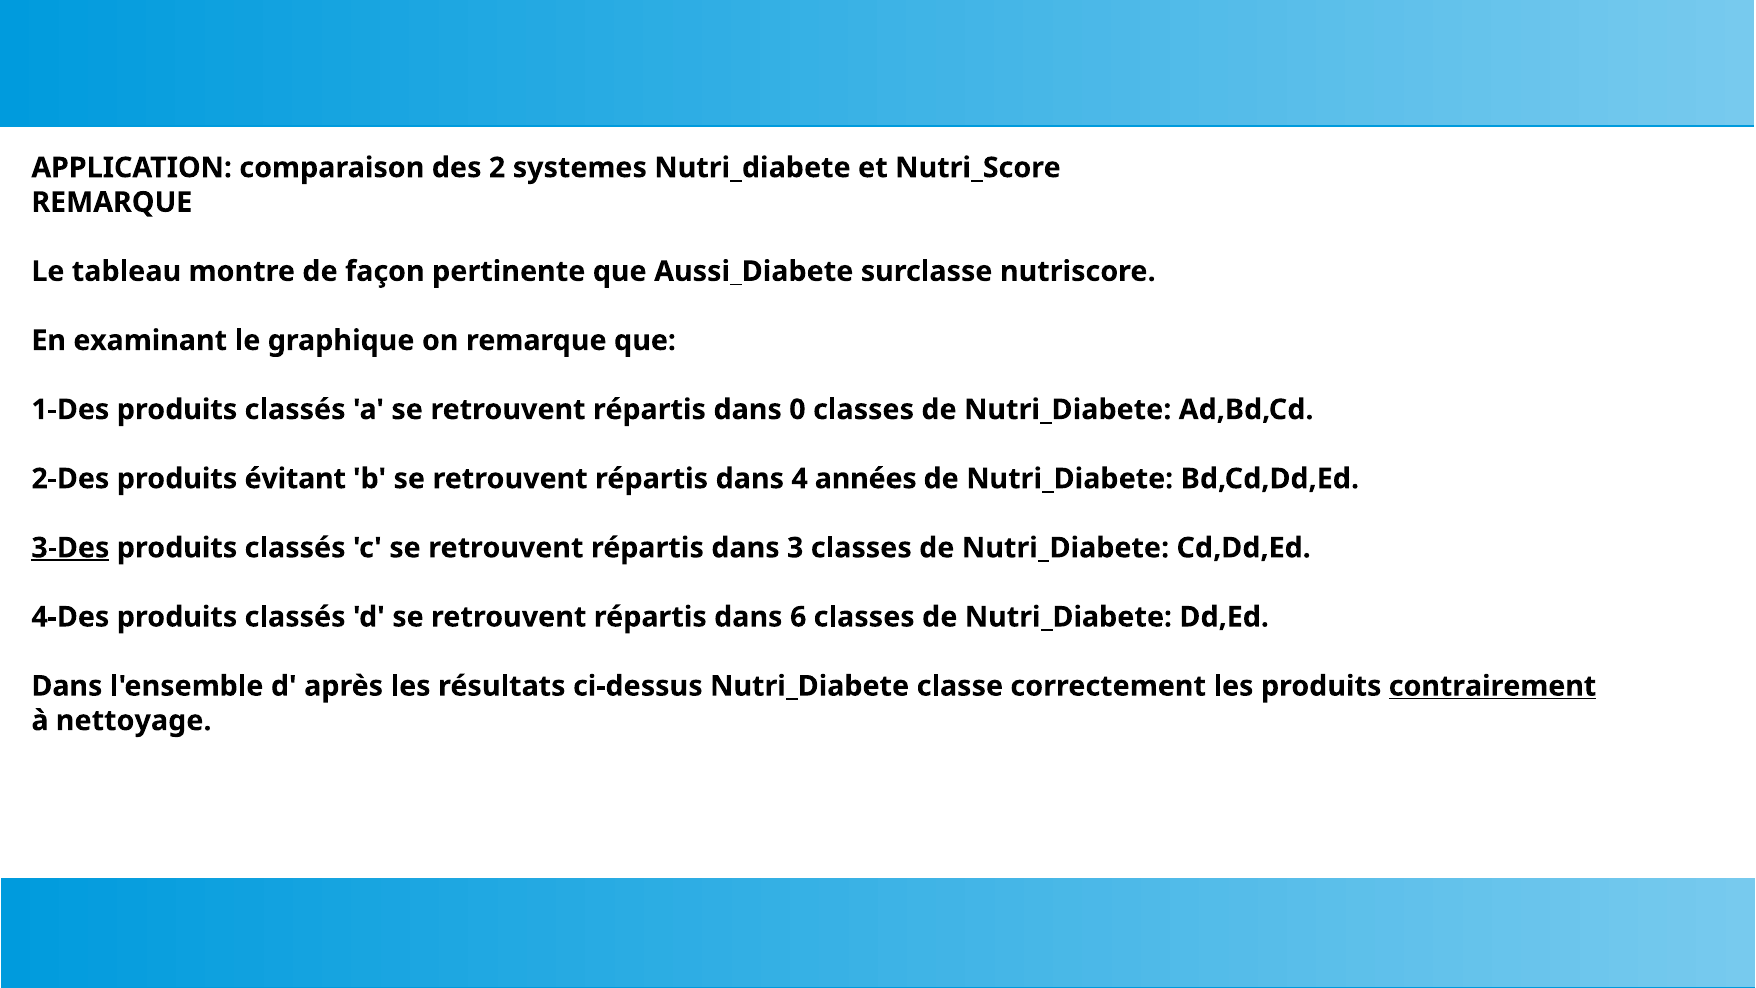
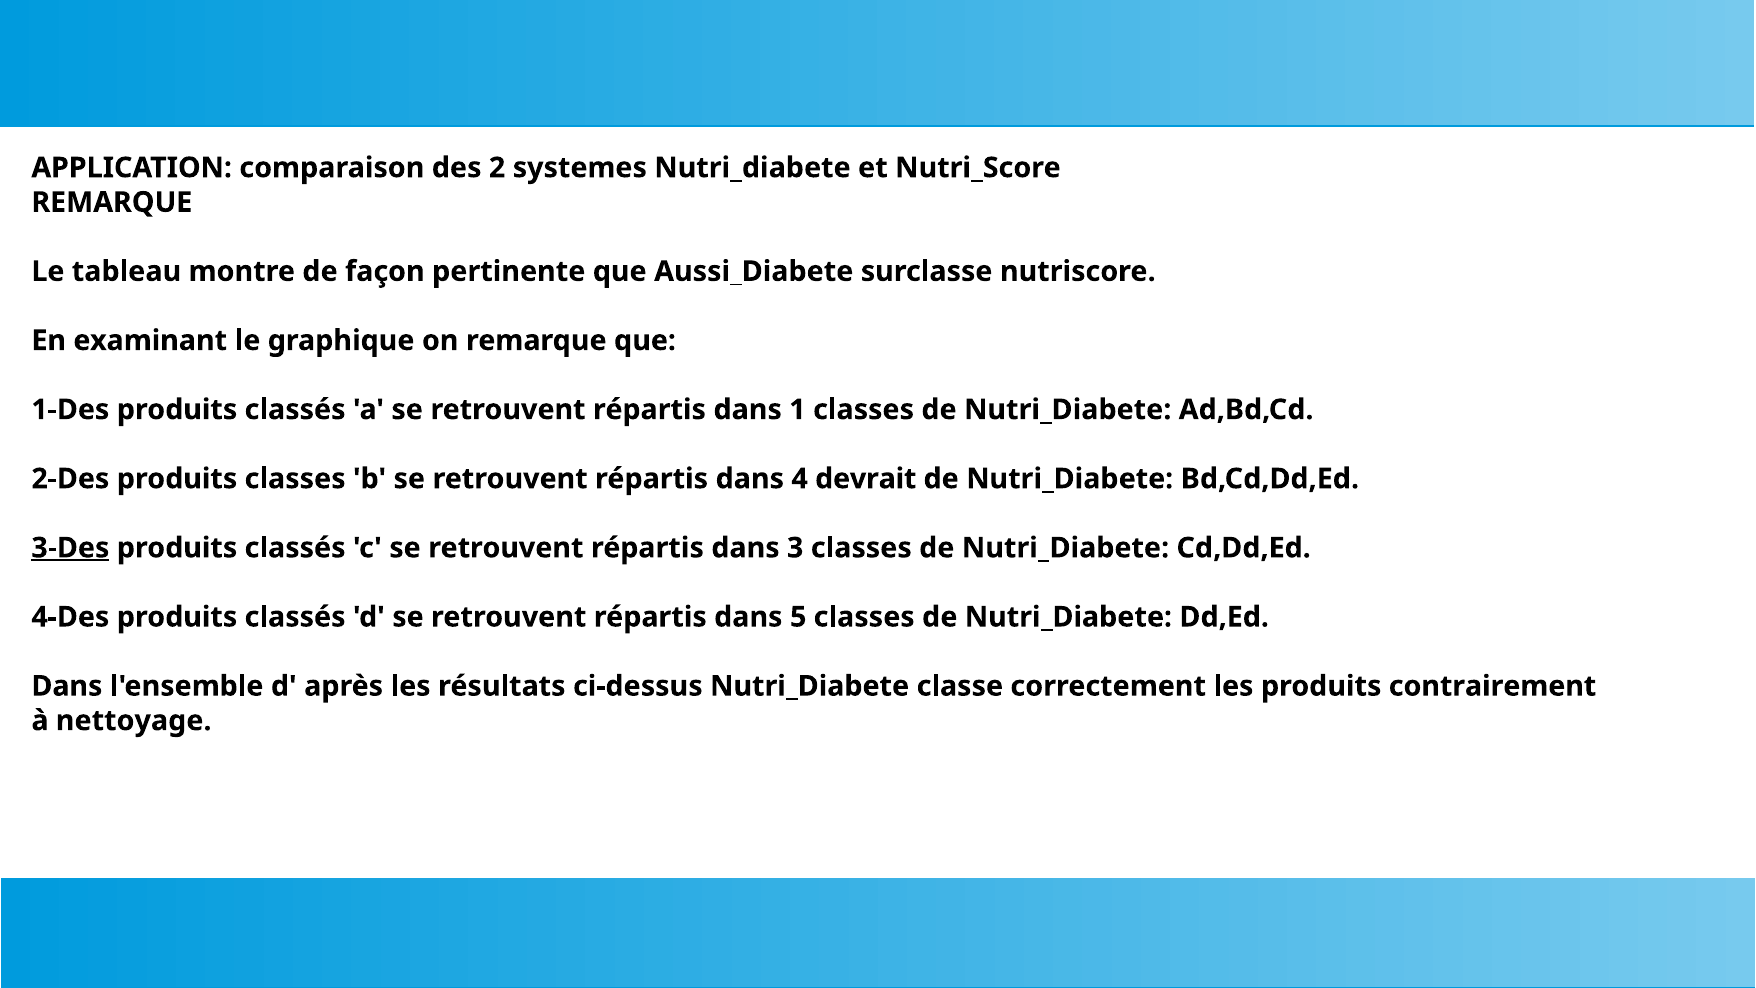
0: 0 -> 1
produits évitant: évitant -> classes
années: années -> devrait
6: 6 -> 5
contrairement underline: present -> none
